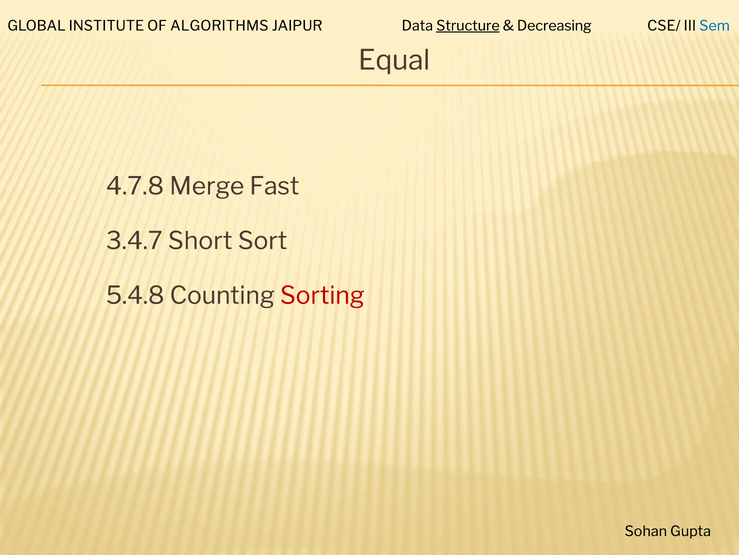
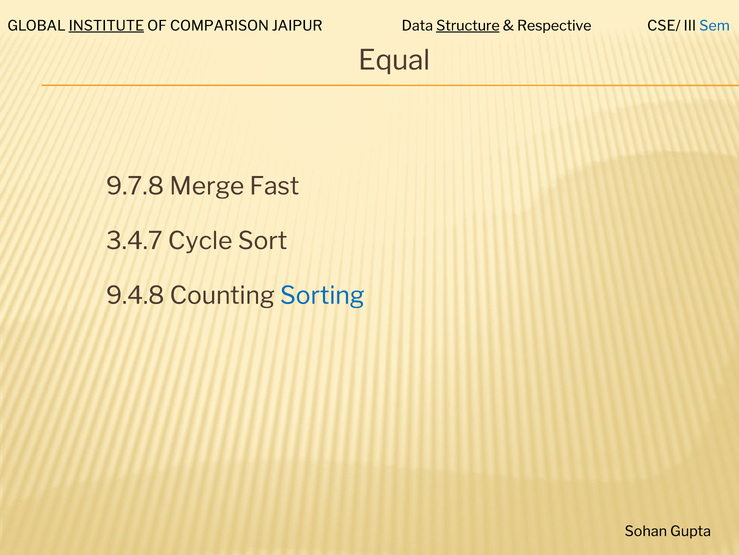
INSTITUTE underline: none -> present
ALGORITHMS: ALGORITHMS -> COMPARISON
Decreasing: Decreasing -> Respective
4.7.8: 4.7.8 -> 9.7.8
Short: Short -> Cycle
5.4.8: 5.4.8 -> 9.4.8
Sorting colour: red -> blue
